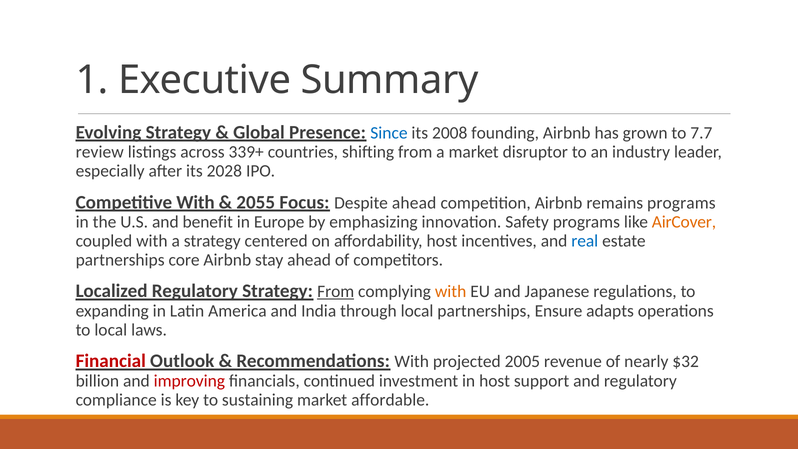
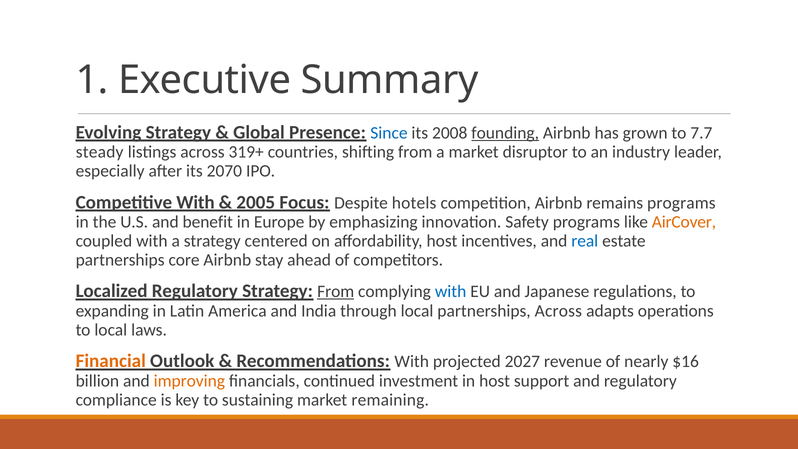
founding underline: none -> present
review: review -> steady
339+: 339+ -> 319+
2028: 2028 -> 2070
2055: 2055 -> 2005
Despite ahead: ahead -> hotels
with at (451, 292) colour: orange -> blue
partnerships Ensure: Ensure -> Across
Financial colour: red -> orange
2005: 2005 -> 2027
$32: $32 -> $16
improving colour: red -> orange
affordable: affordable -> remaining
